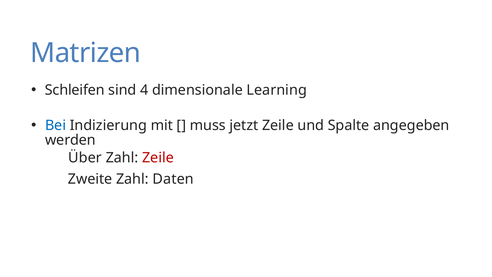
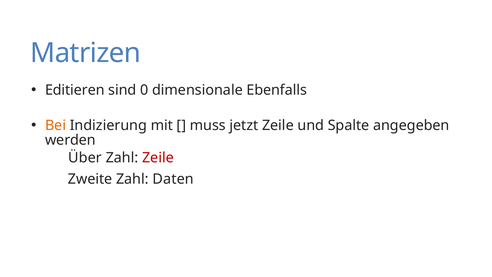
Schleifen: Schleifen -> Editieren
4: 4 -> 0
Learning: Learning -> Ebenfalls
Bei colour: blue -> orange
